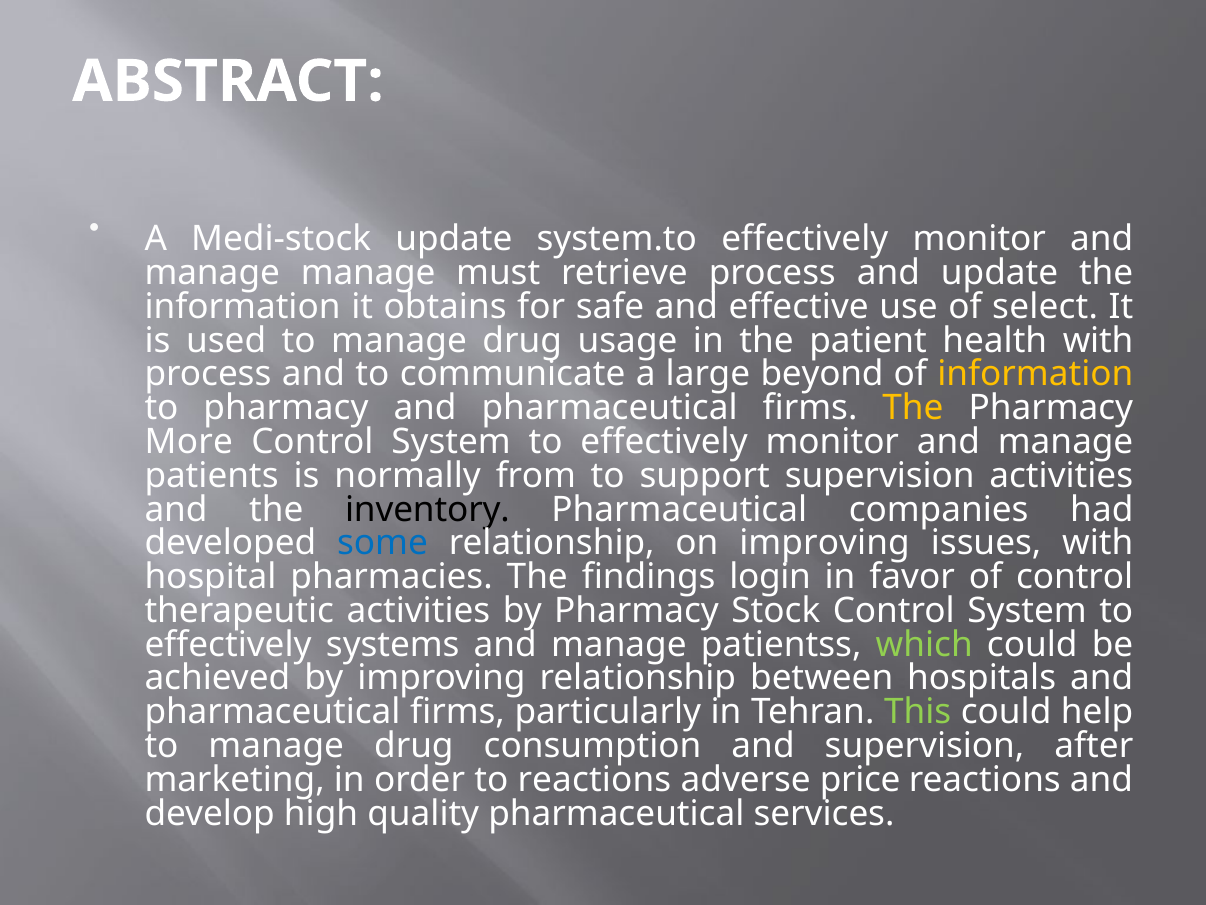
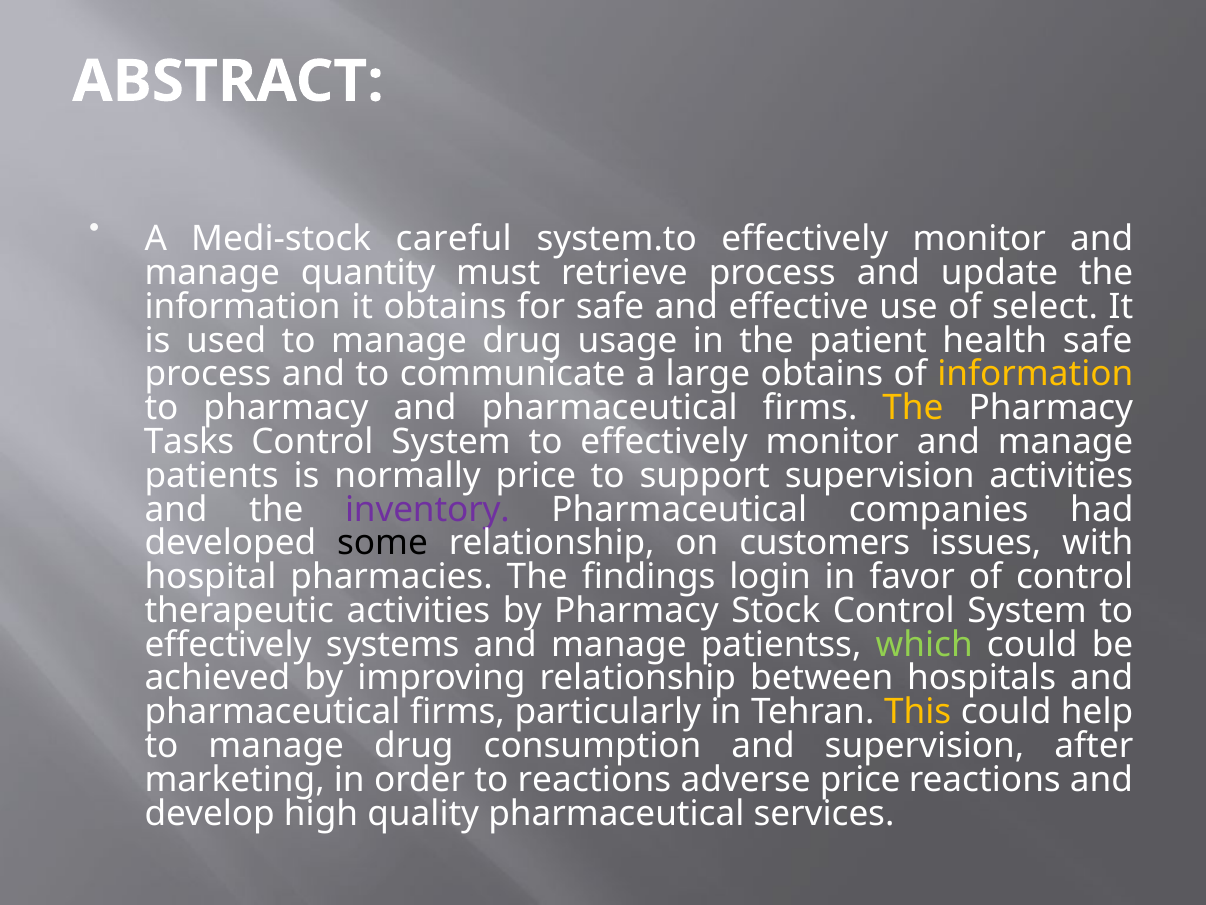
Medi-stock update: update -> careful
manage manage: manage -> quantity
health with: with -> safe
large beyond: beyond -> obtains
More: More -> Tasks
normally from: from -> price
inventory colour: black -> purple
some colour: blue -> black
on improving: improving -> customers
This colour: light green -> yellow
